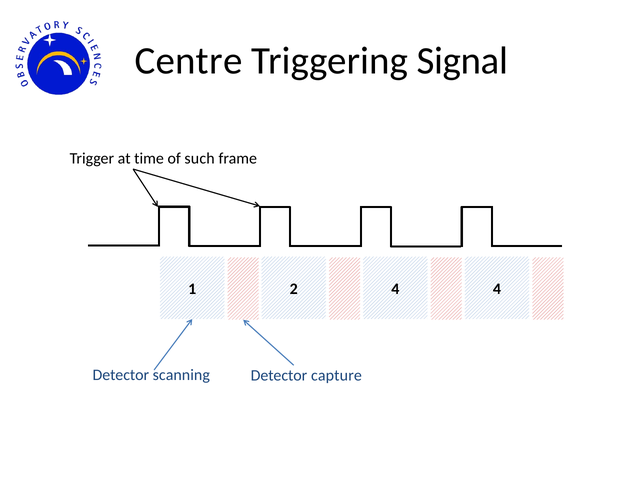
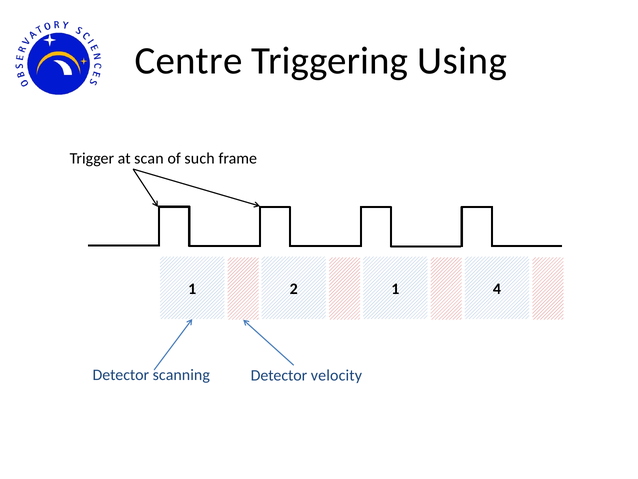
Signal: Signal -> Using
time: time -> scan
2 4: 4 -> 1
capture: capture -> velocity
